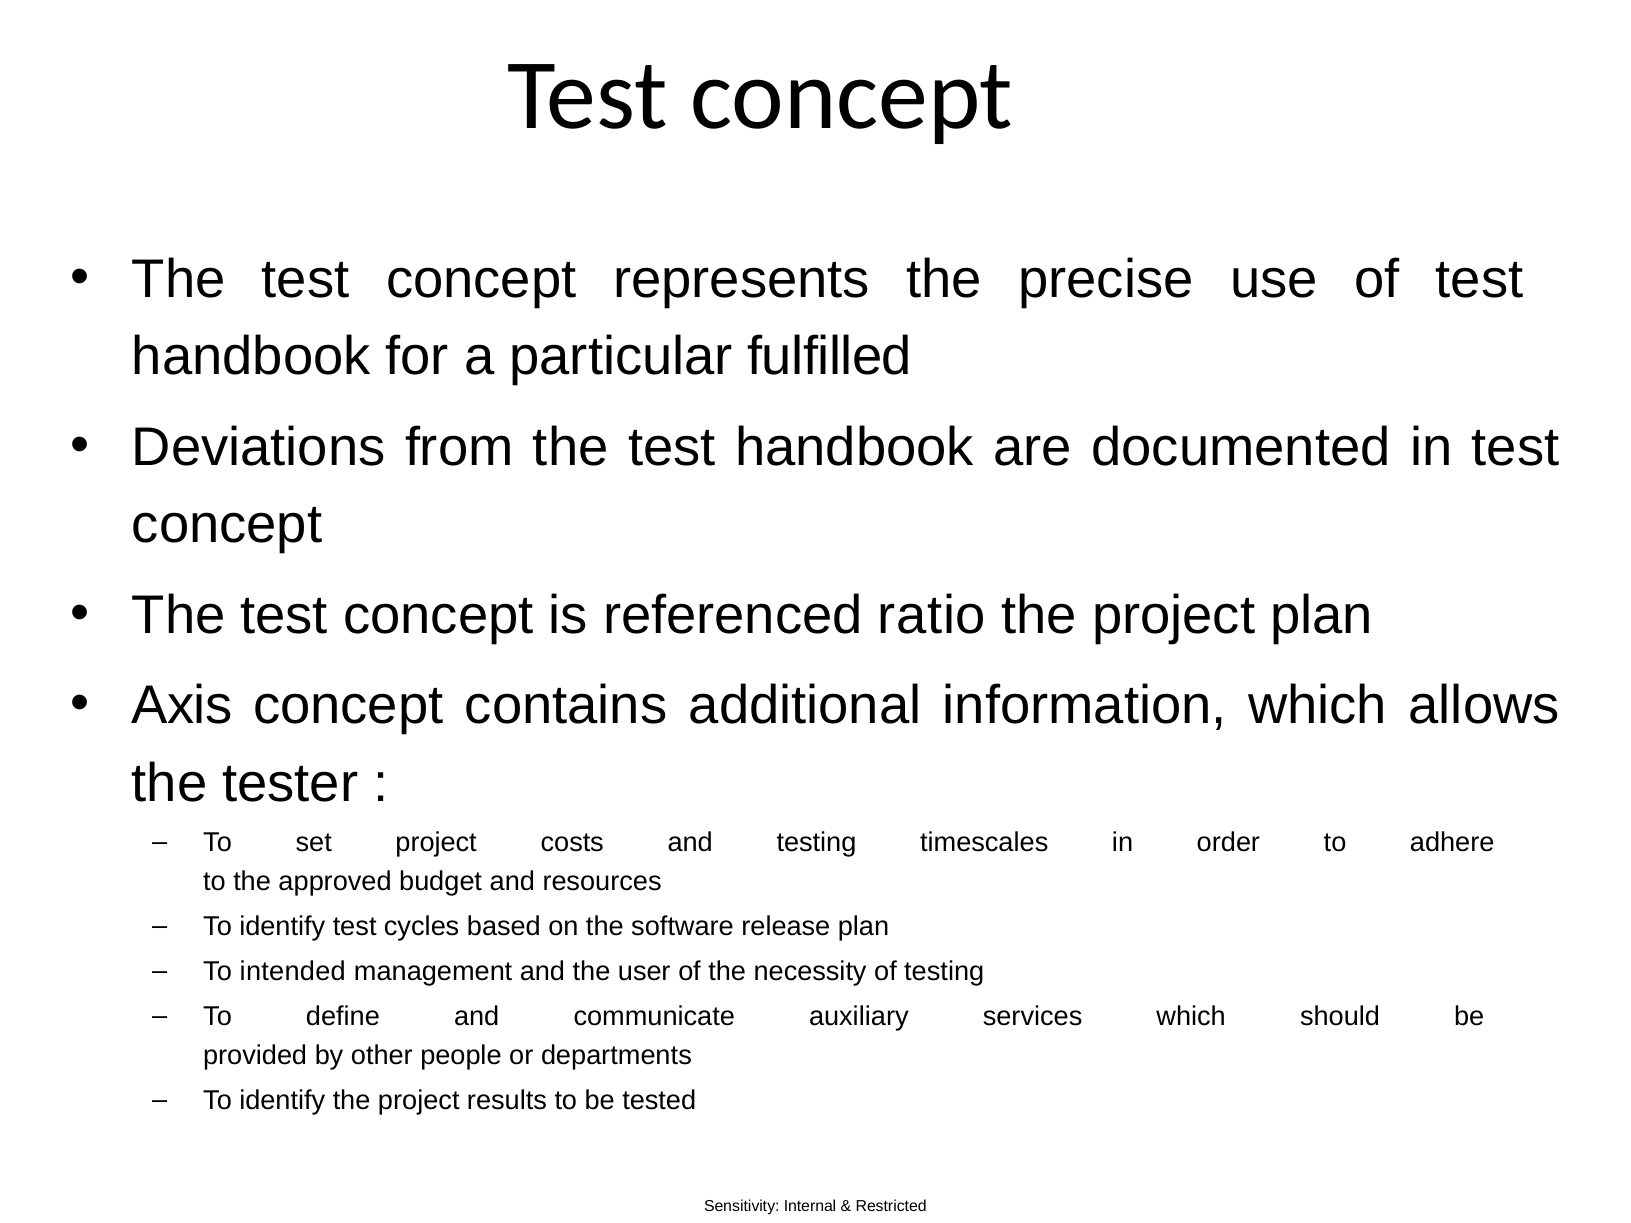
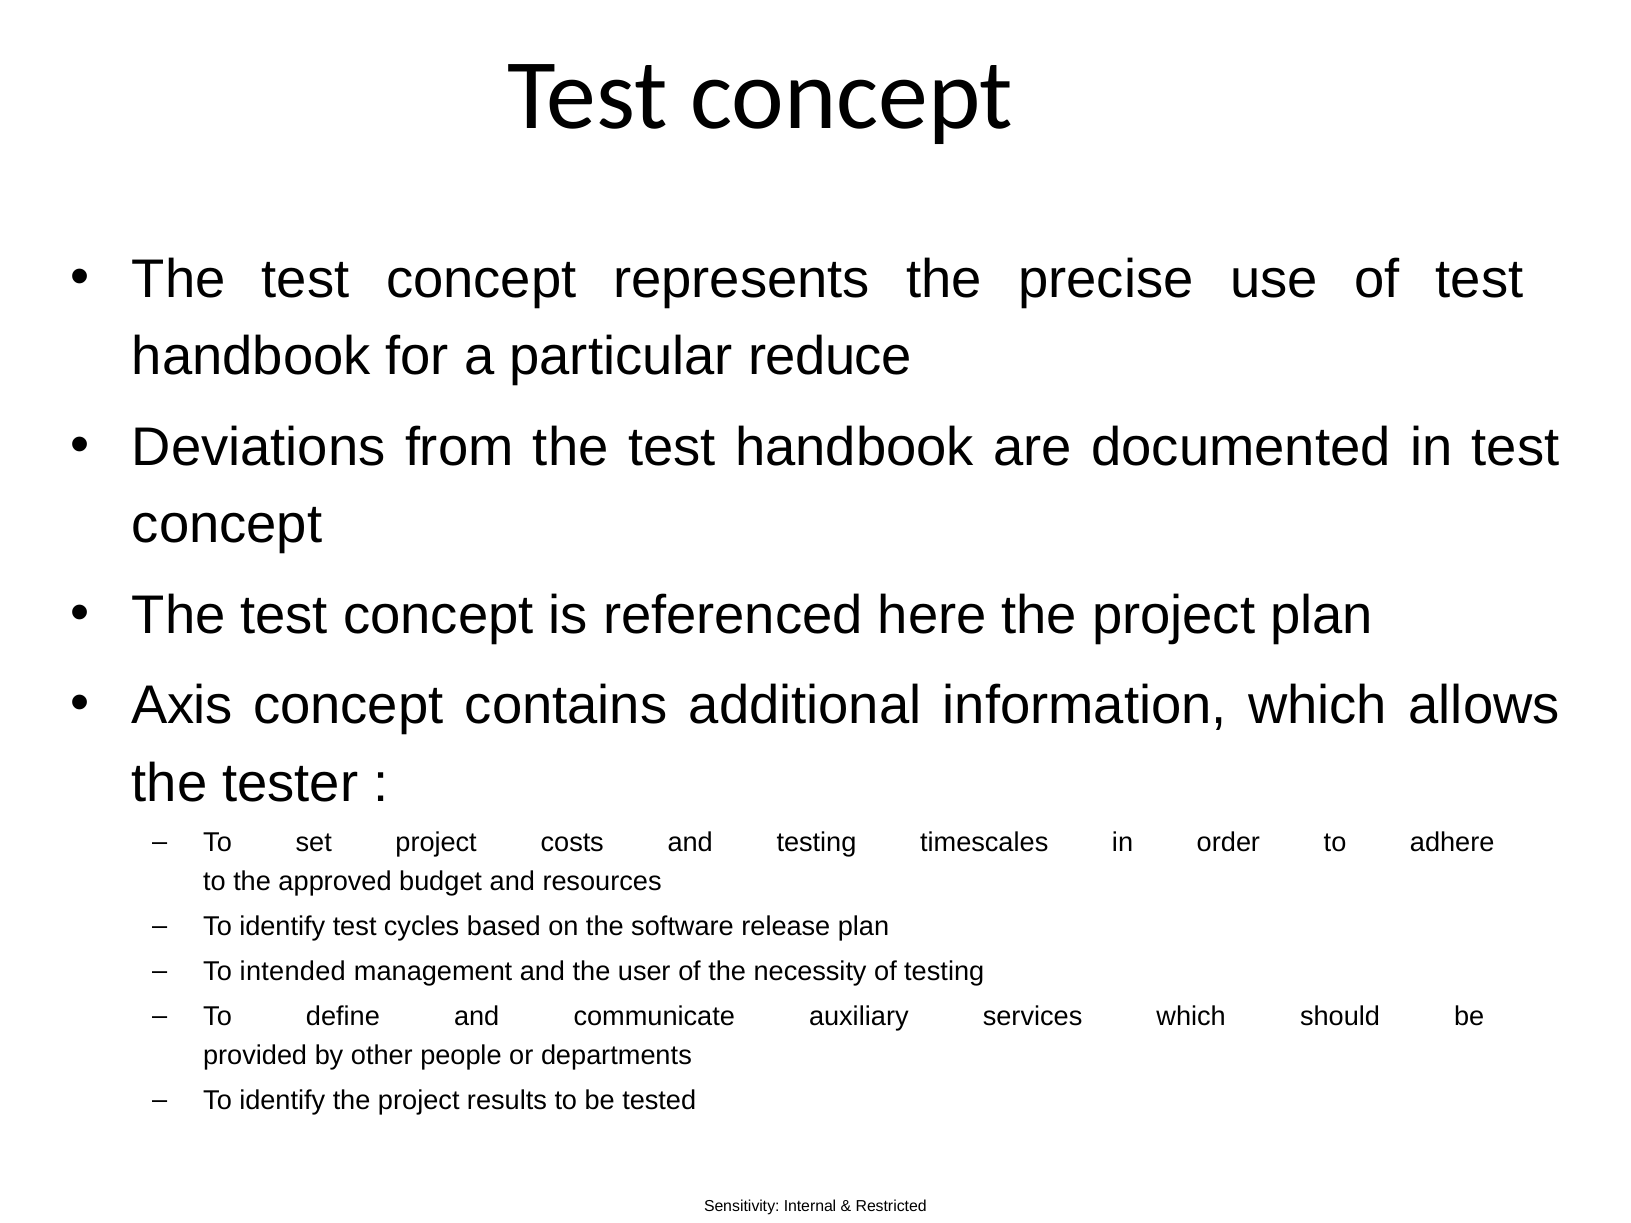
fulfilled: fulfilled -> reduce
ratio: ratio -> here
